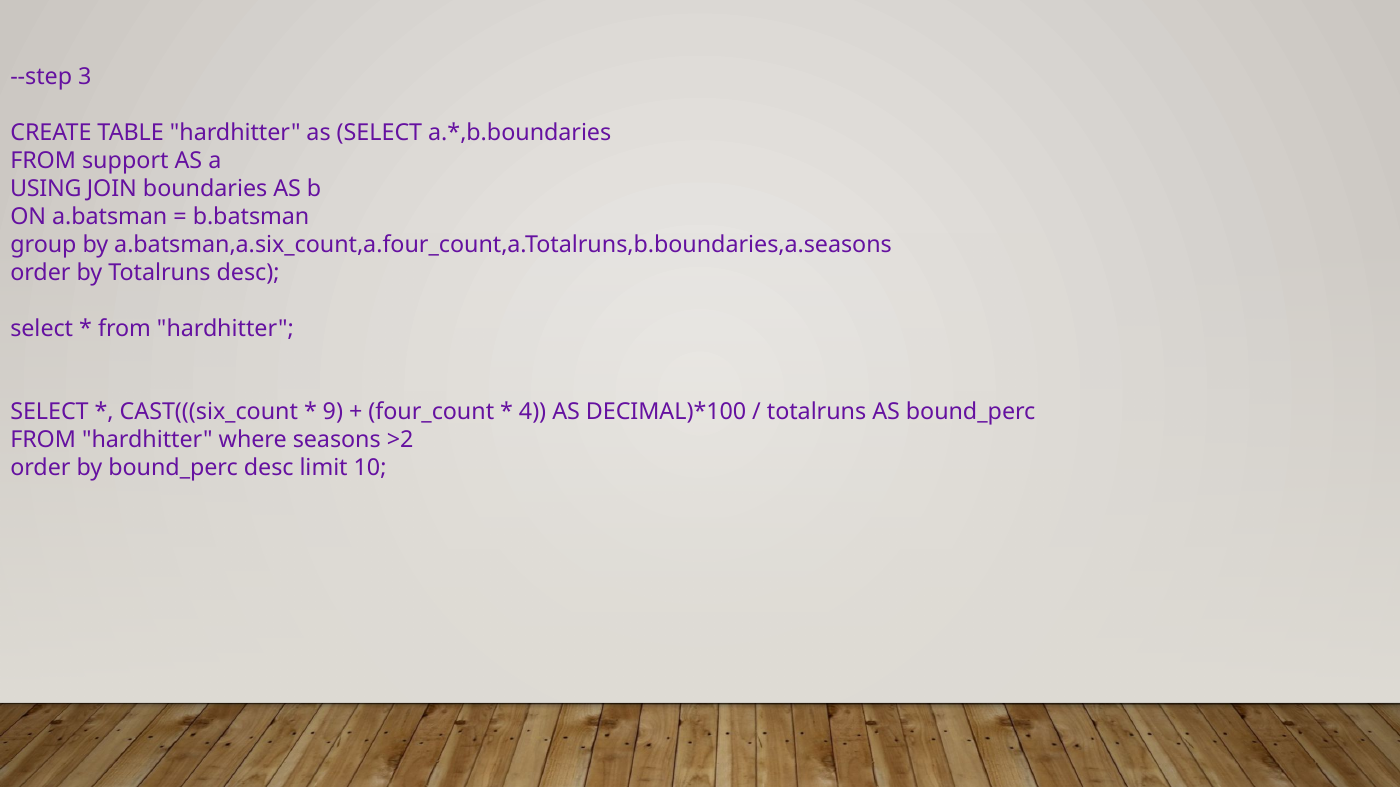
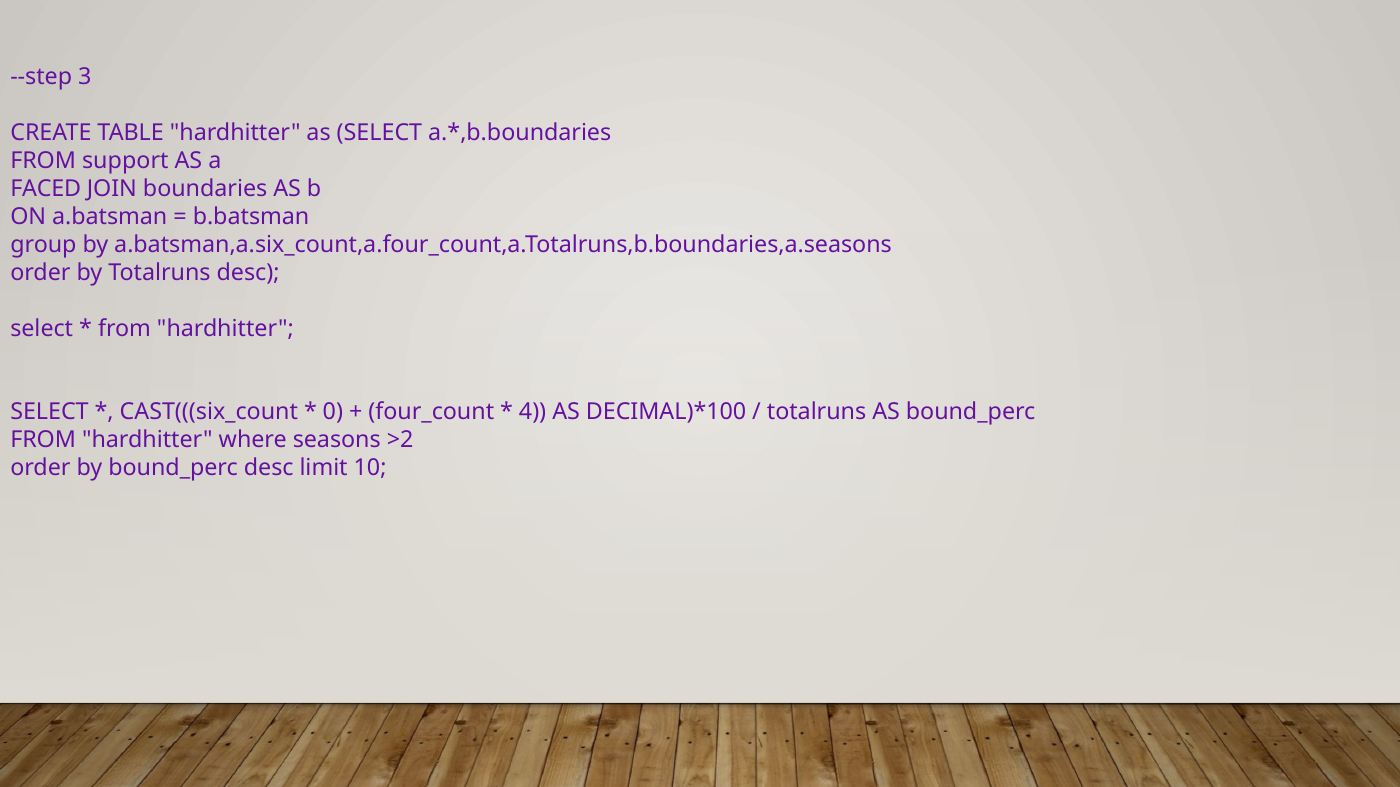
USING: USING -> FACED
9: 9 -> 0
